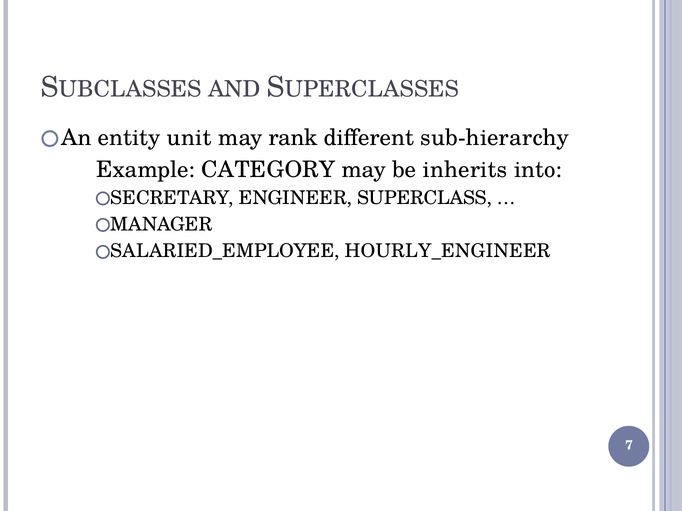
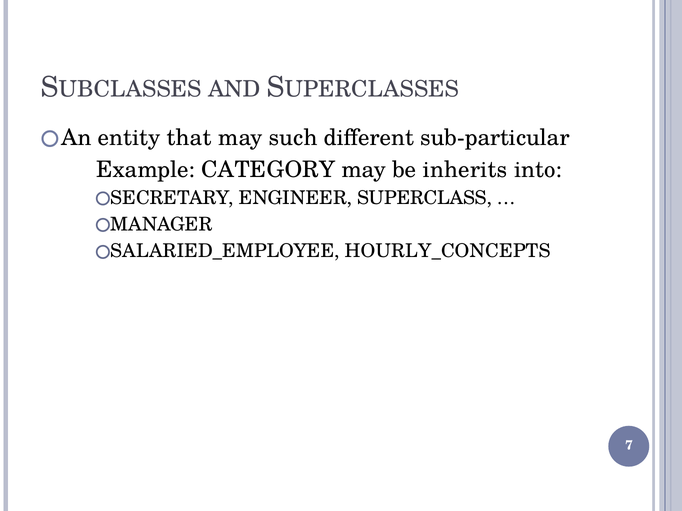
unit: unit -> that
rank: rank -> such
sub-hierarchy: sub-hierarchy -> sub-particular
HOURLY_ENGINEER: HOURLY_ENGINEER -> HOURLY_CONCEPTS
